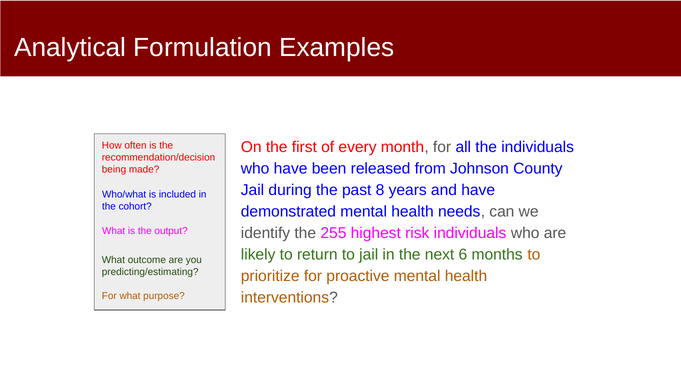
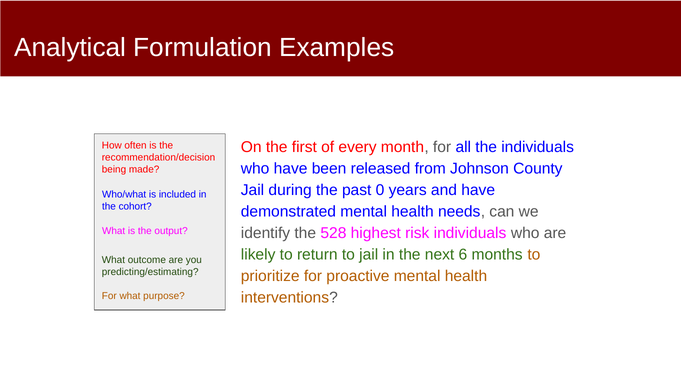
8: 8 -> 0
255: 255 -> 528
